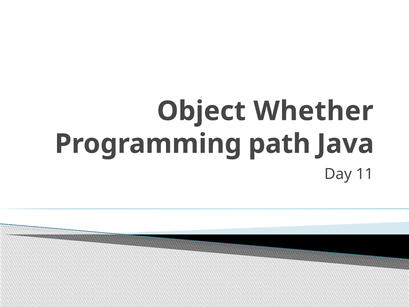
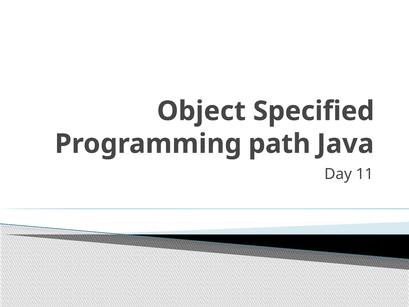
Whether: Whether -> Specified
